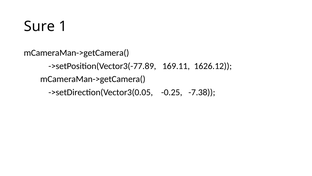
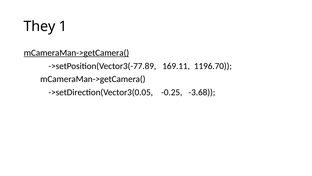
Sure: Sure -> They
mCameraMan->getCamera( at (76, 53) underline: none -> present
1626.12: 1626.12 -> 1196.70
-7.38: -7.38 -> -3.68
